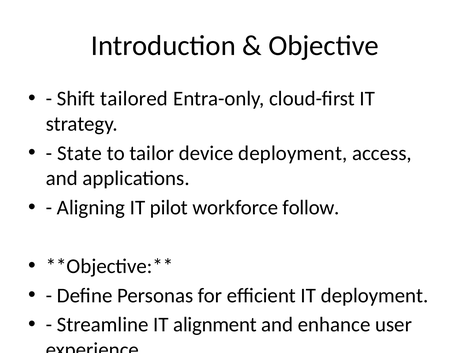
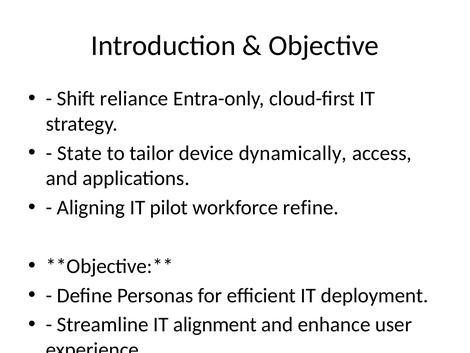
tailored: tailored -> reliance
device deployment: deployment -> dynamically
follow: follow -> refine
